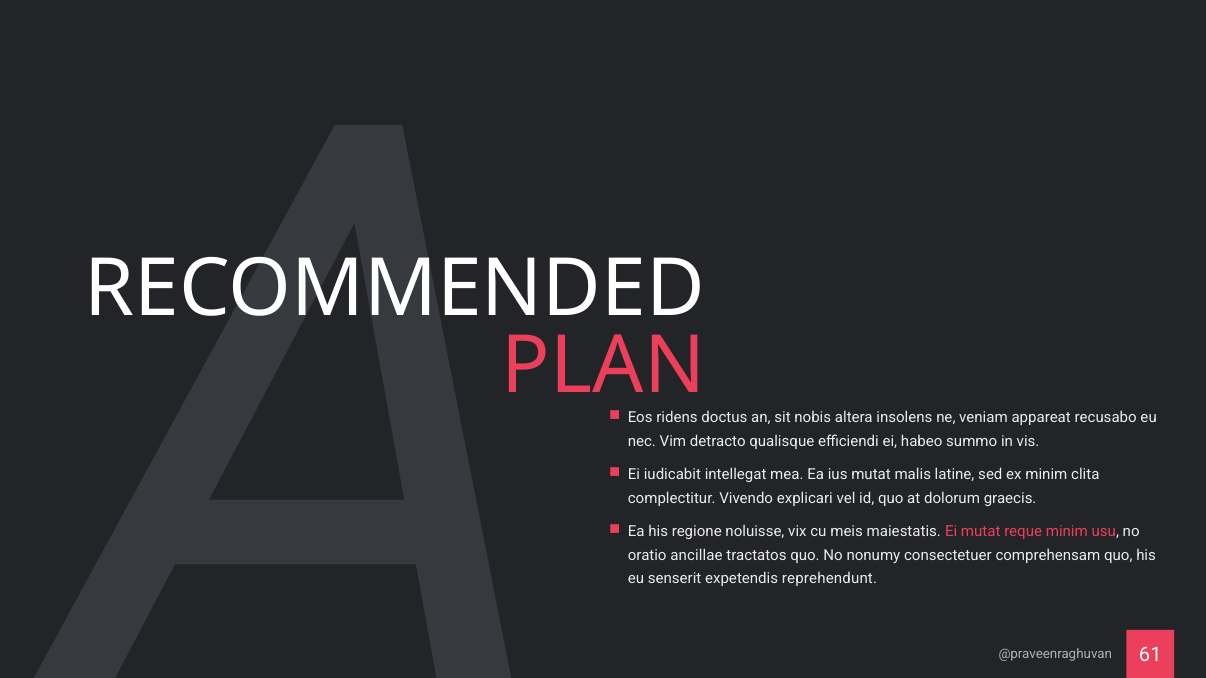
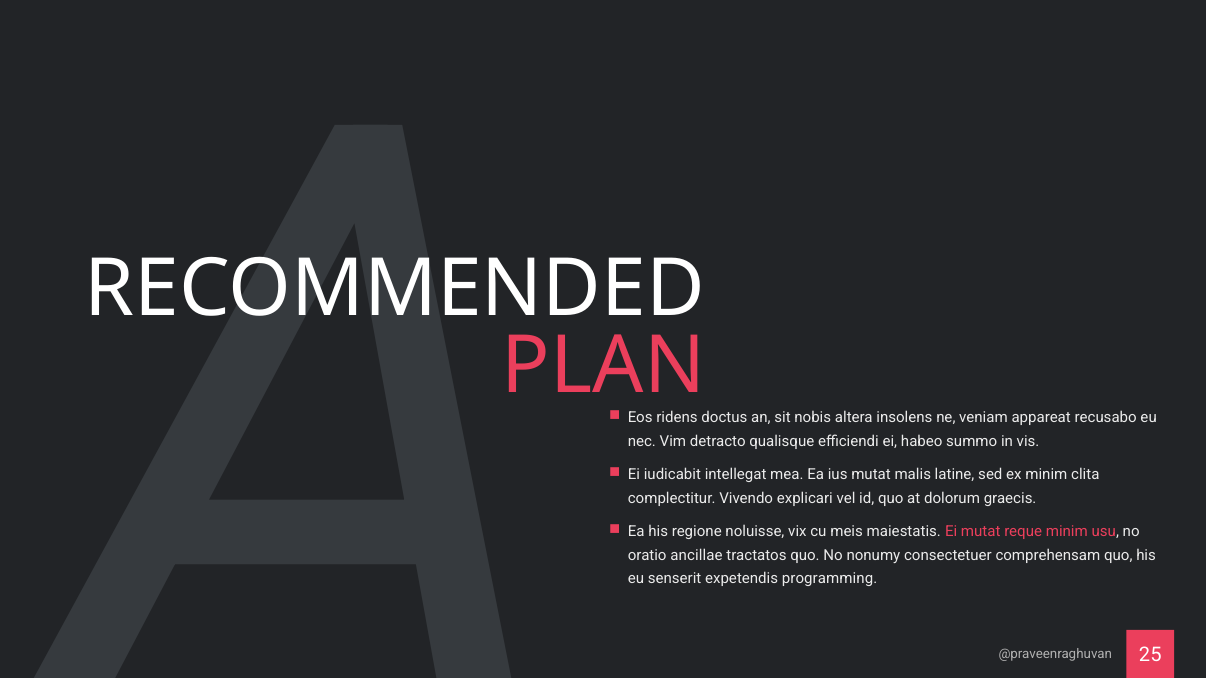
reprehendunt: reprehendunt -> programming
61: 61 -> 25
